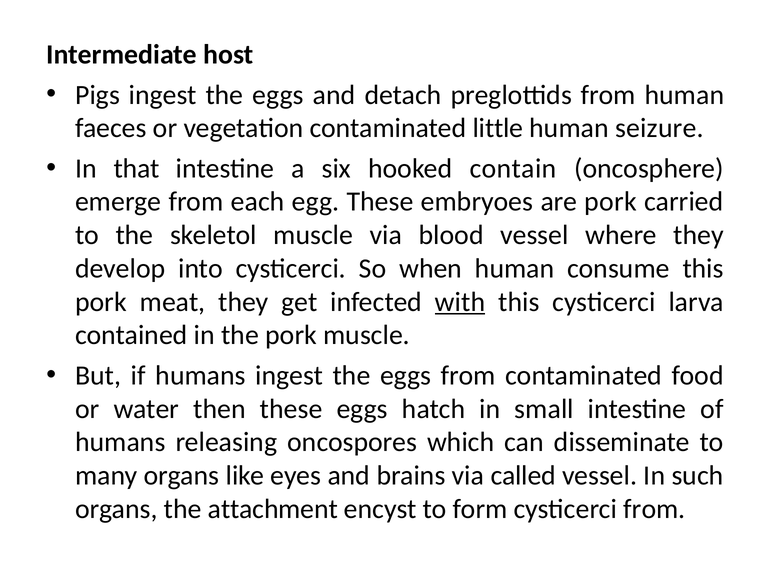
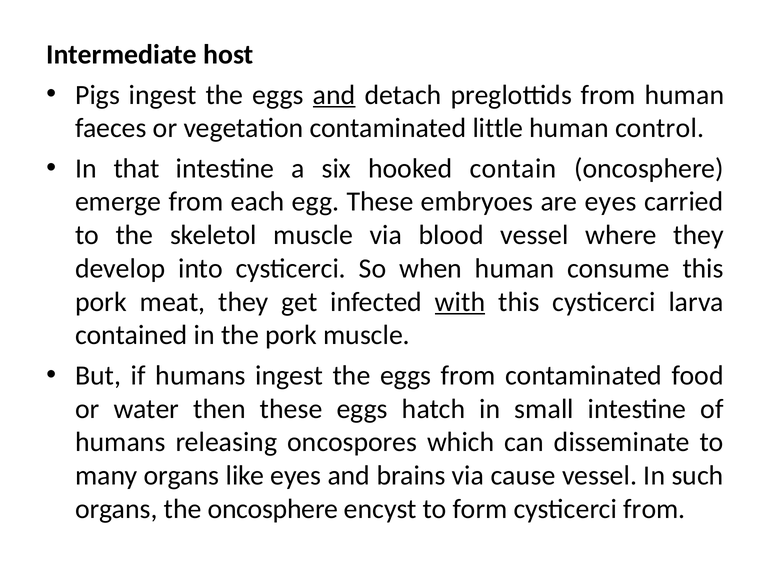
and at (334, 95) underline: none -> present
seizure: seizure -> control
are pork: pork -> eyes
called: called -> cause
the attachment: attachment -> oncosphere
